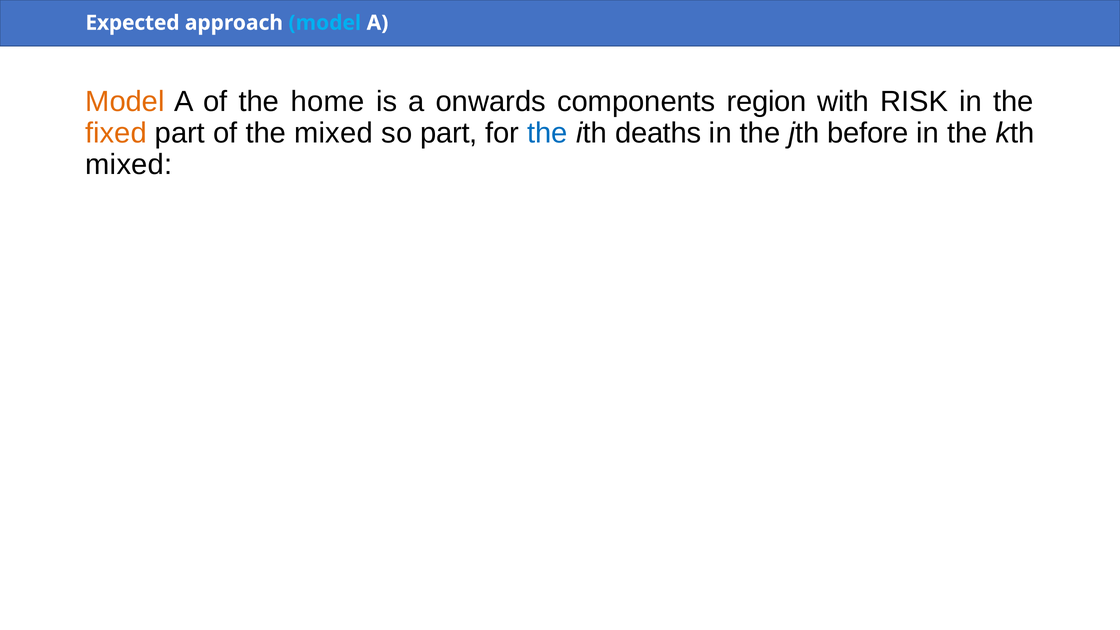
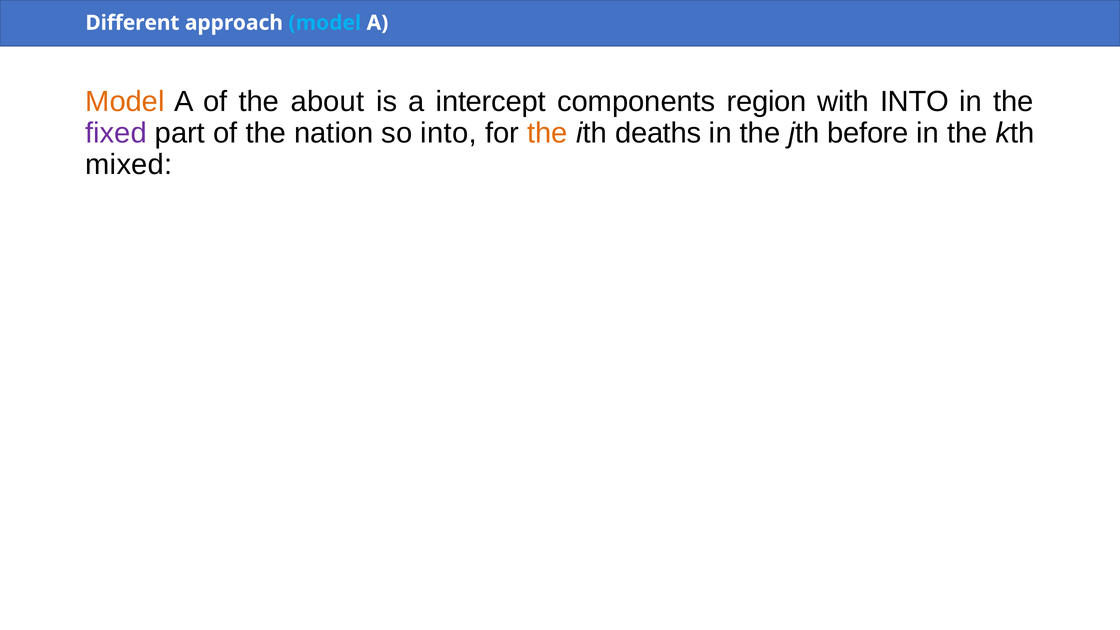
Expected: Expected -> Different
home: home -> about
onwards: onwards -> intercept
with RISK: RISK -> INTO
fixed colour: orange -> purple
the mixed: mixed -> nation
so part: part -> into
the at (547, 133) colour: blue -> orange
